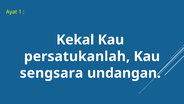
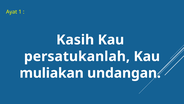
Kekal: Kekal -> Kasih
sengsara: sengsara -> muliakan
